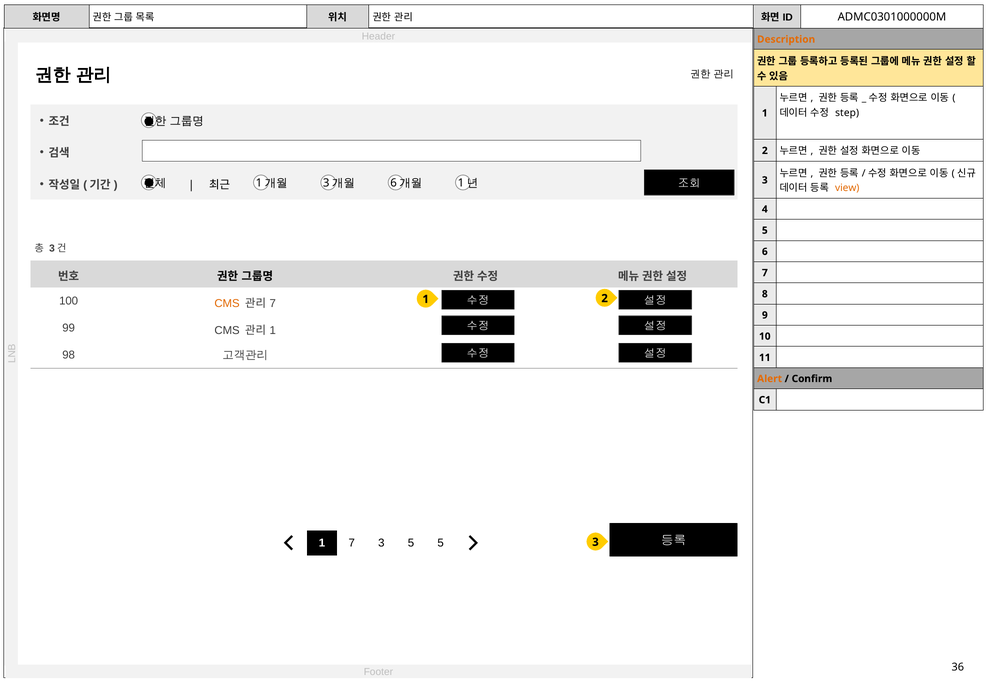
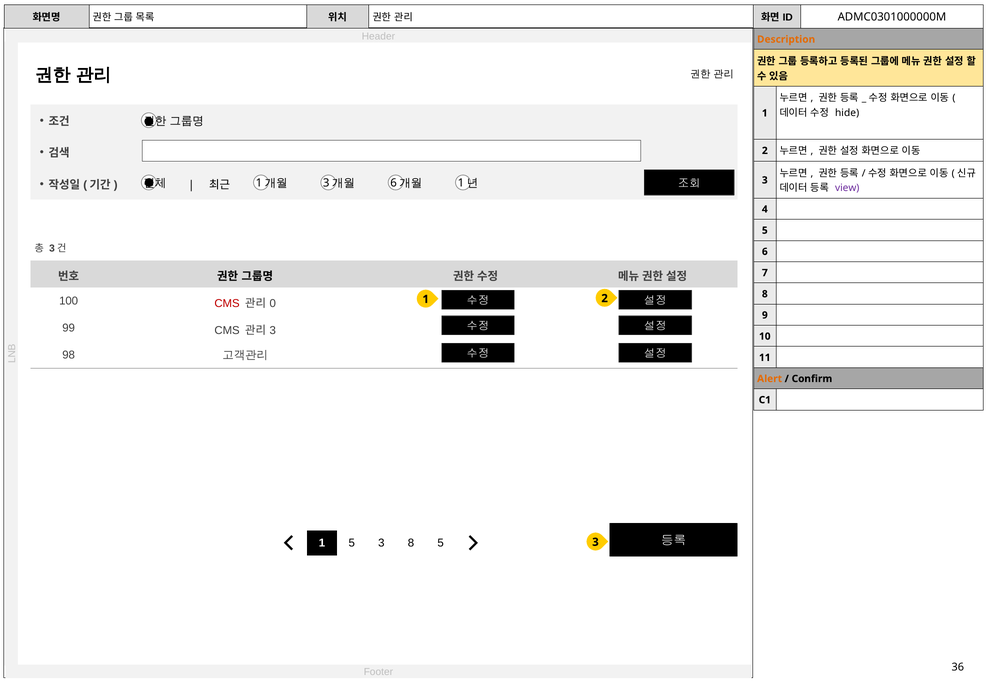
step: step -> hide
view colour: orange -> purple
CMS at (227, 304) colour: orange -> red
7 at (273, 304): 7 -> 0
1 at (273, 330): 1 -> 3
1 7: 7 -> 5
3 5: 5 -> 8
